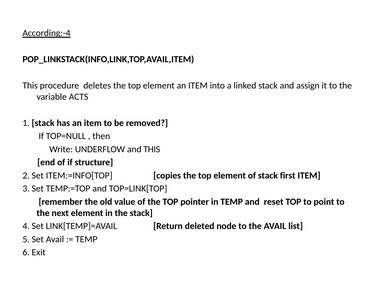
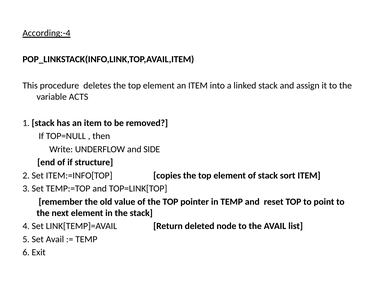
and THIS: THIS -> SIDE
first: first -> sort
